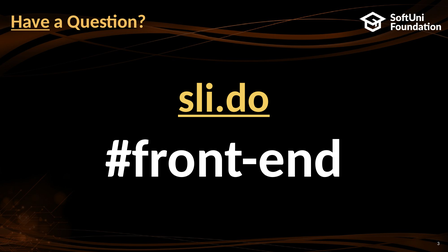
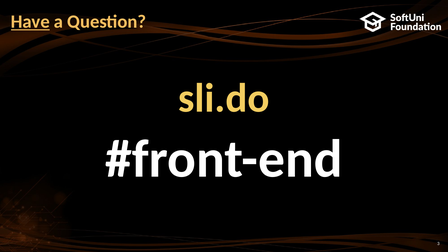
sli.do underline: present -> none
